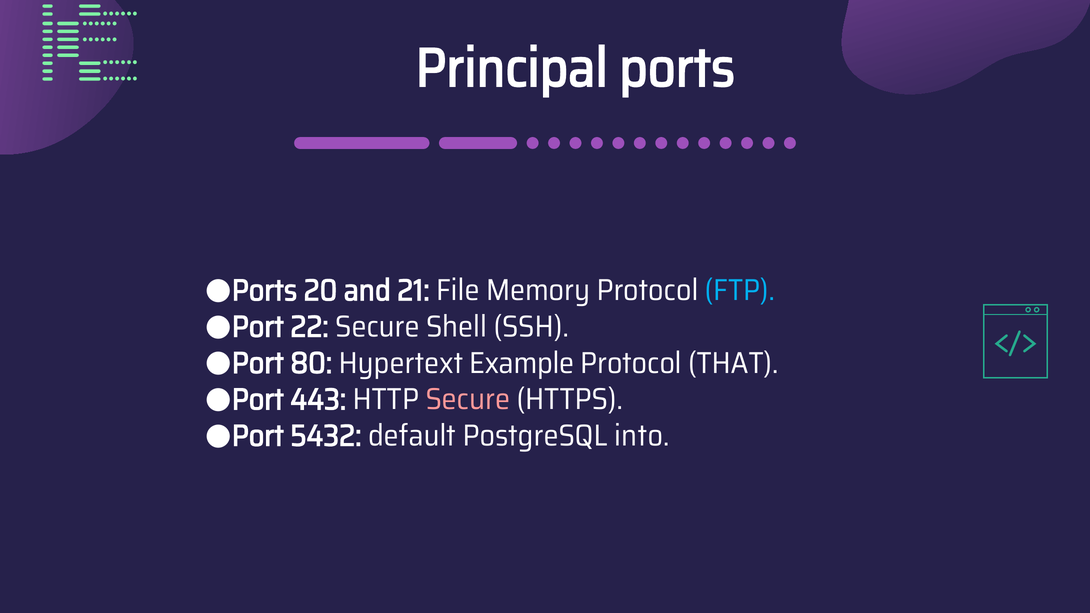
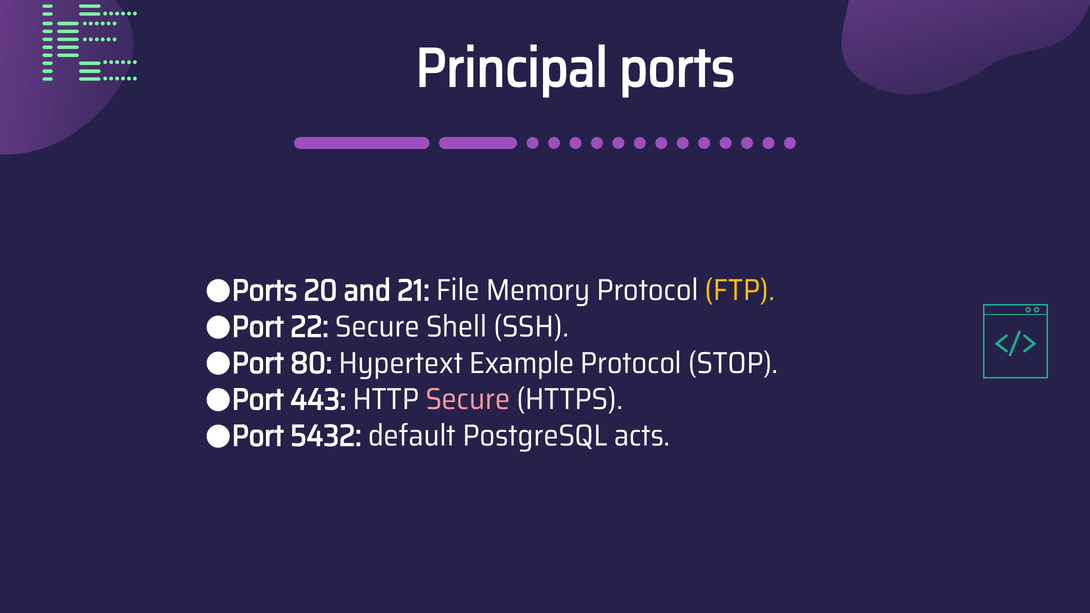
FTP colour: light blue -> yellow
THAT: THAT -> STOP
into: into -> acts
